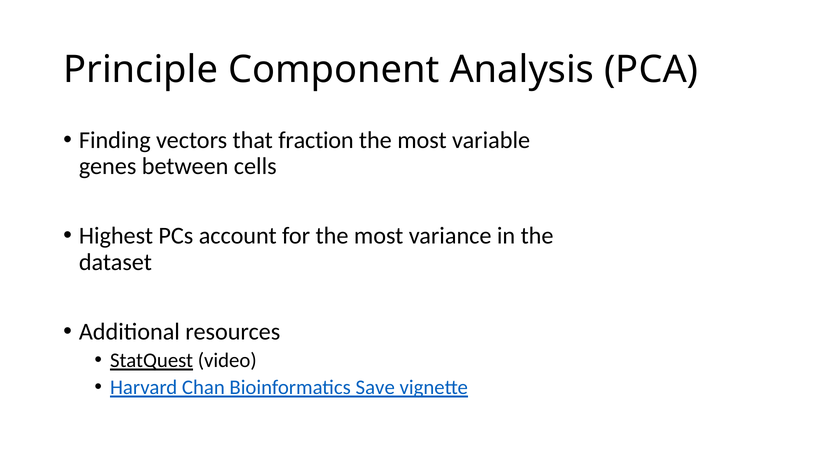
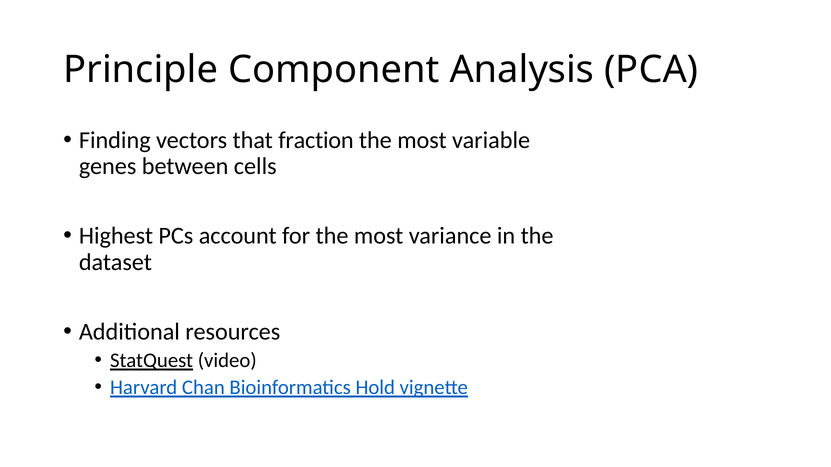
Save: Save -> Hold
